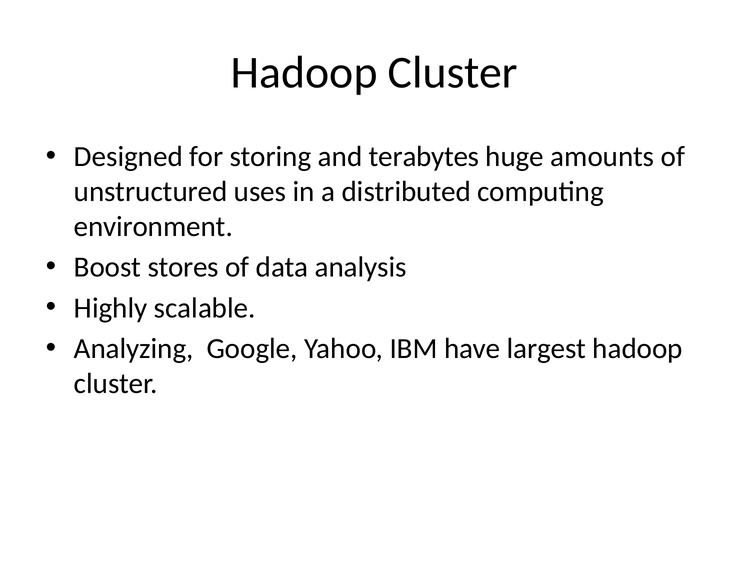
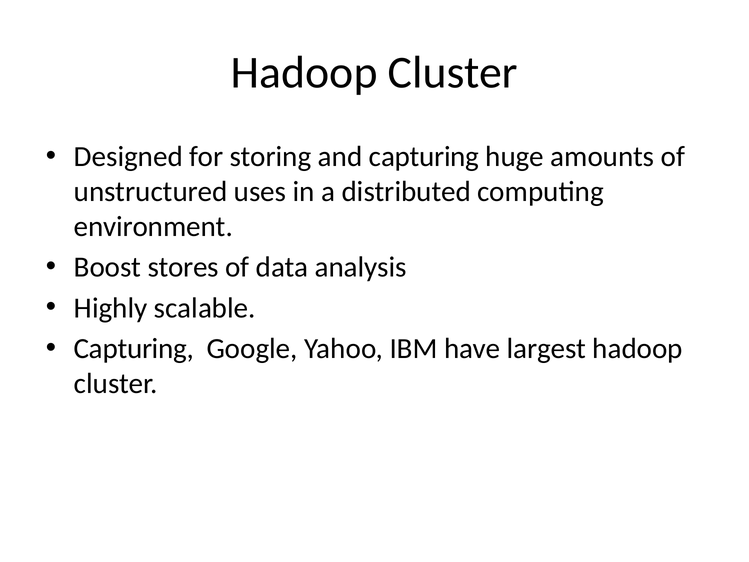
and terabytes: terabytes -> capturing
Analyzing at (134, 349): Analyzing -> Capturing
